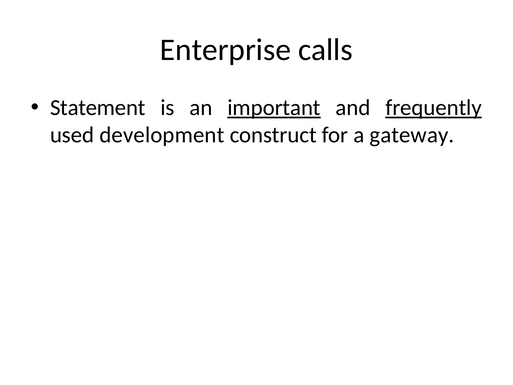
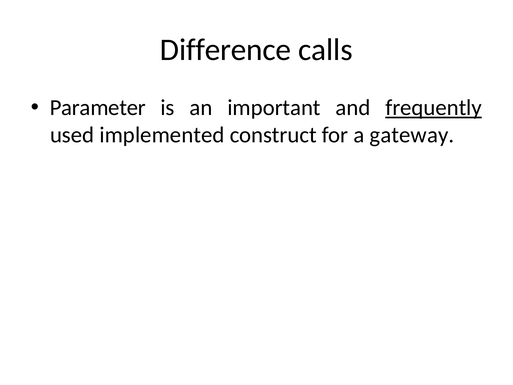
Enterprise: Enterprise -> Difference
Statement: Statement -> Parameter
important underline: present -> none
development: development -> implemented
